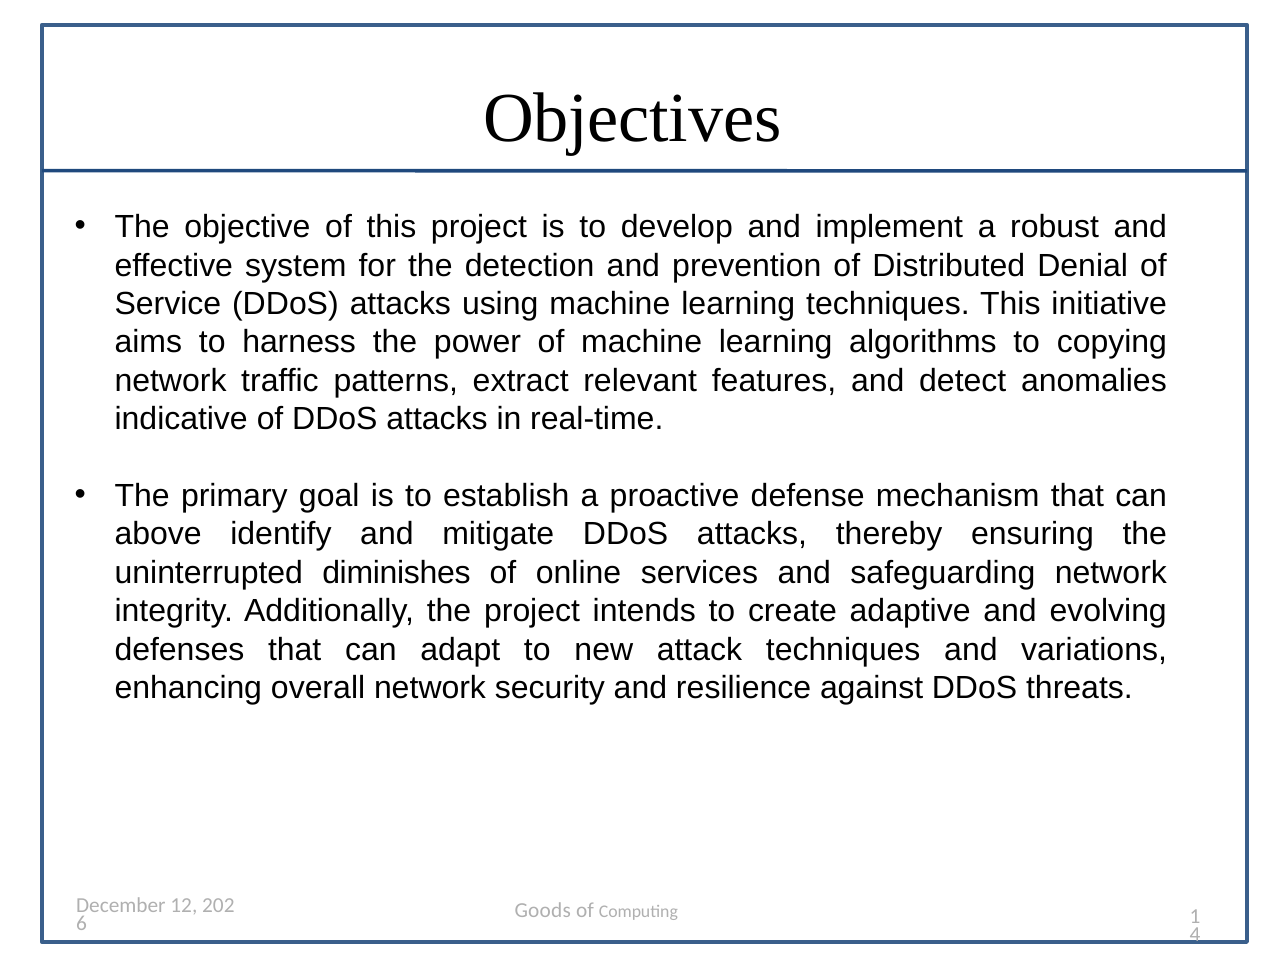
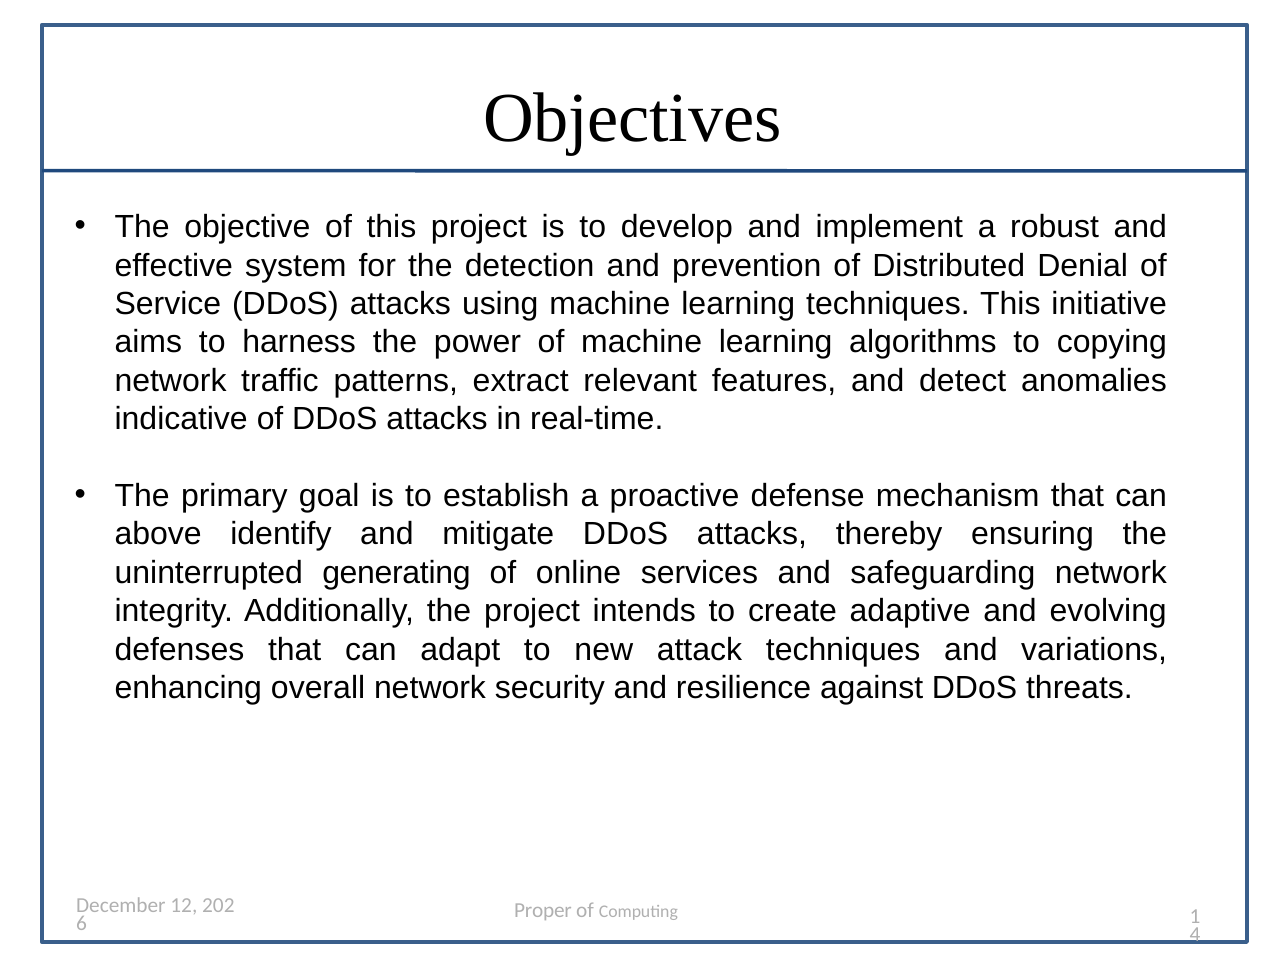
diminishes: diminishes -> generating
Goods: Goods -> Proper
